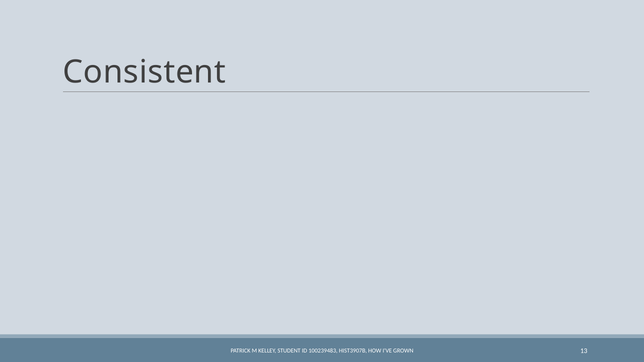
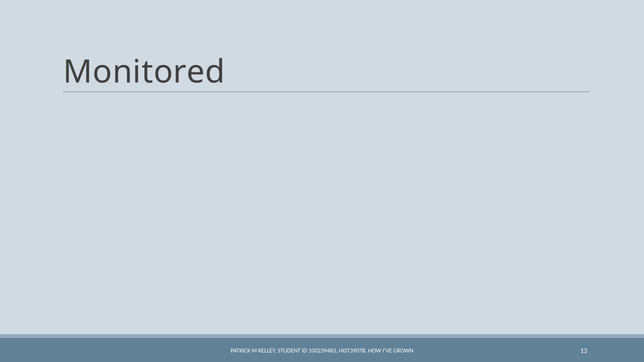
Consistent: Consistent -> Monitored
